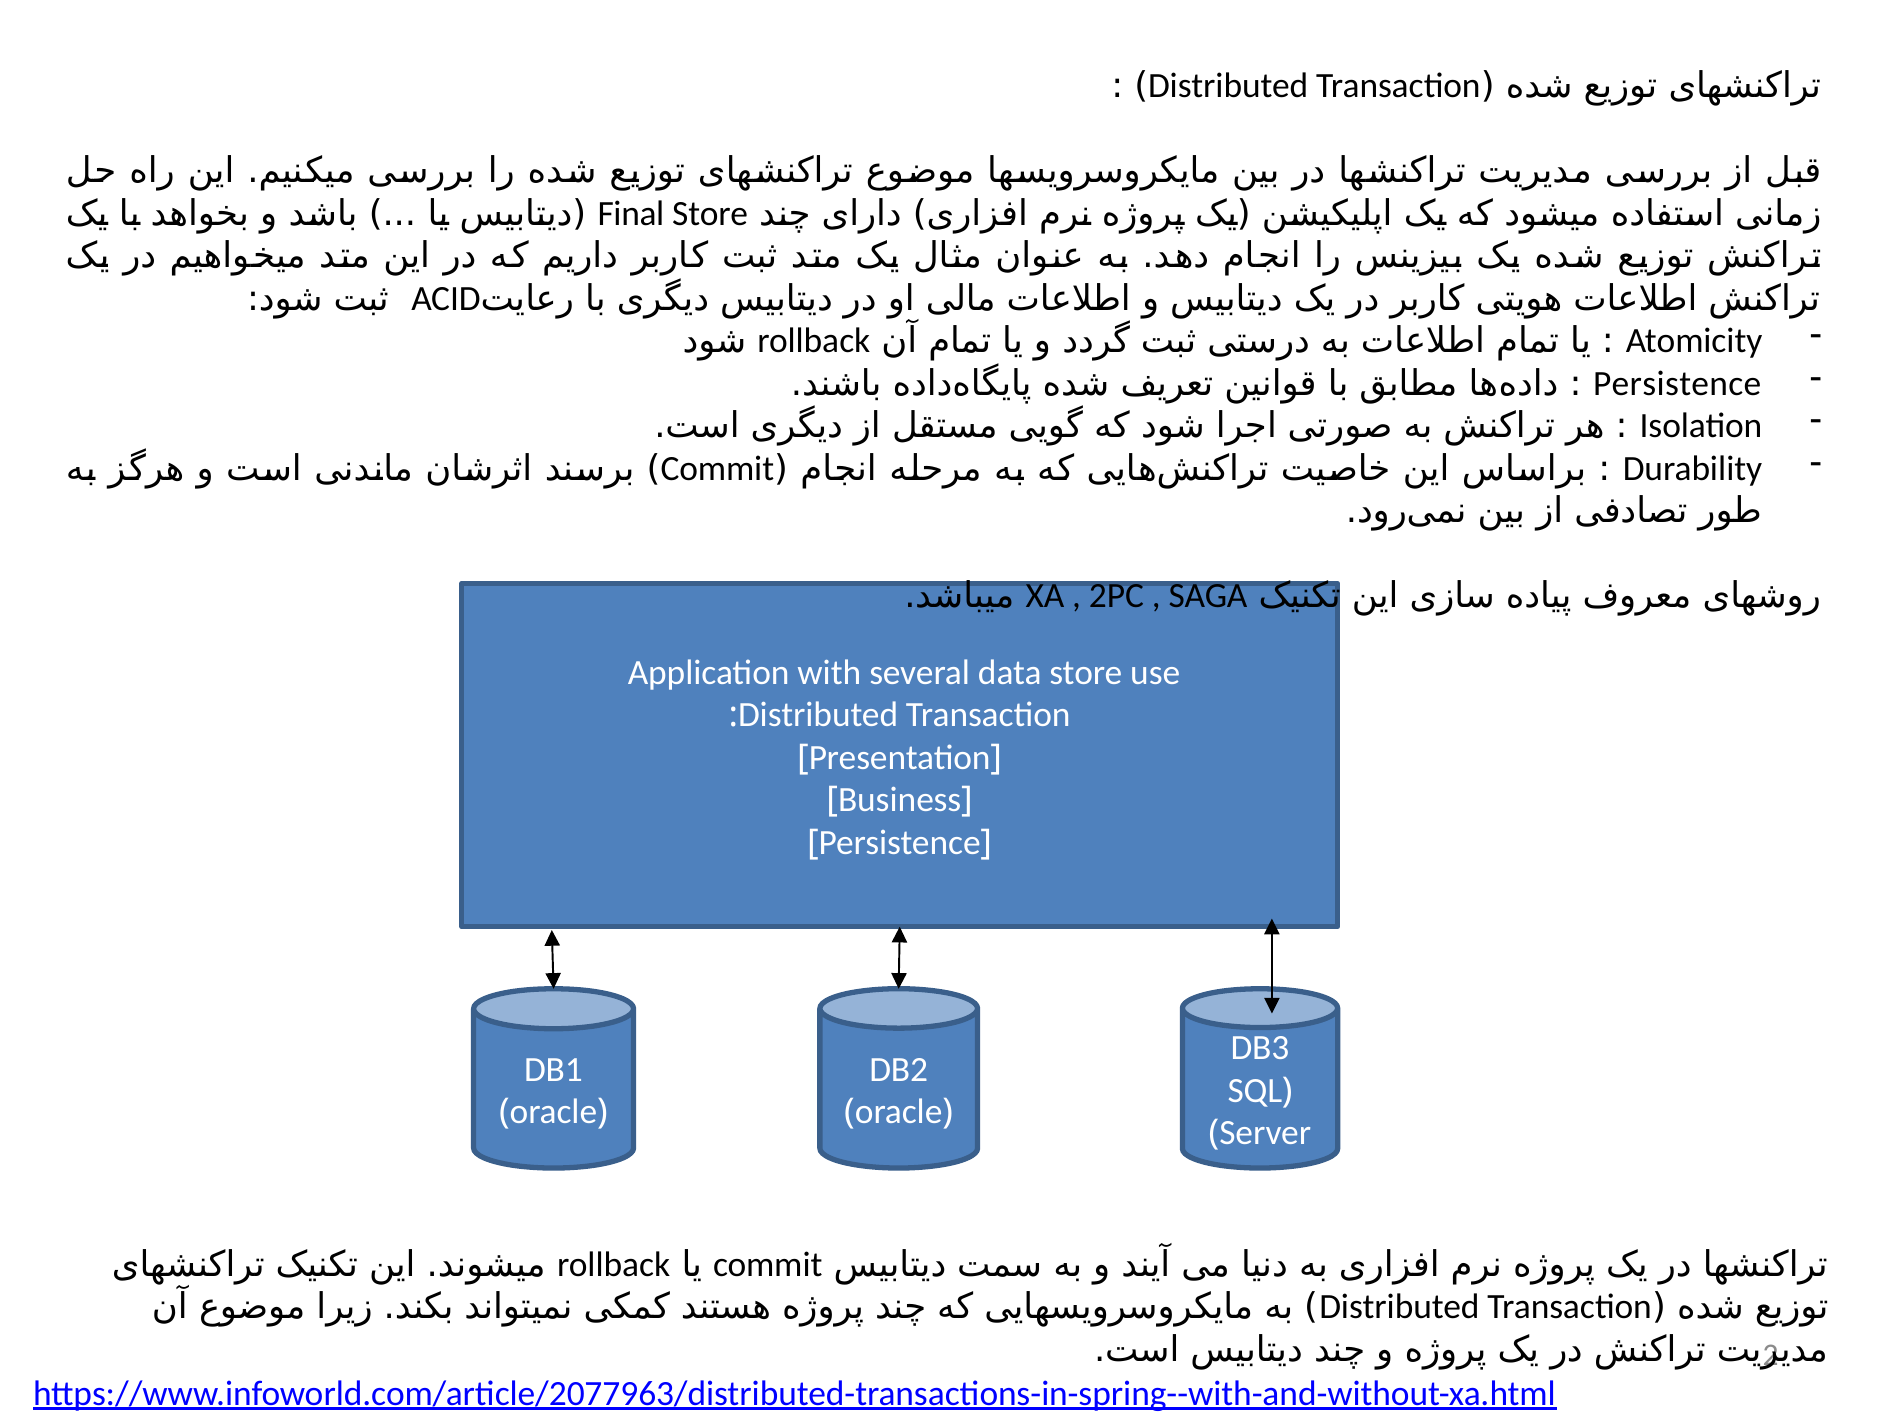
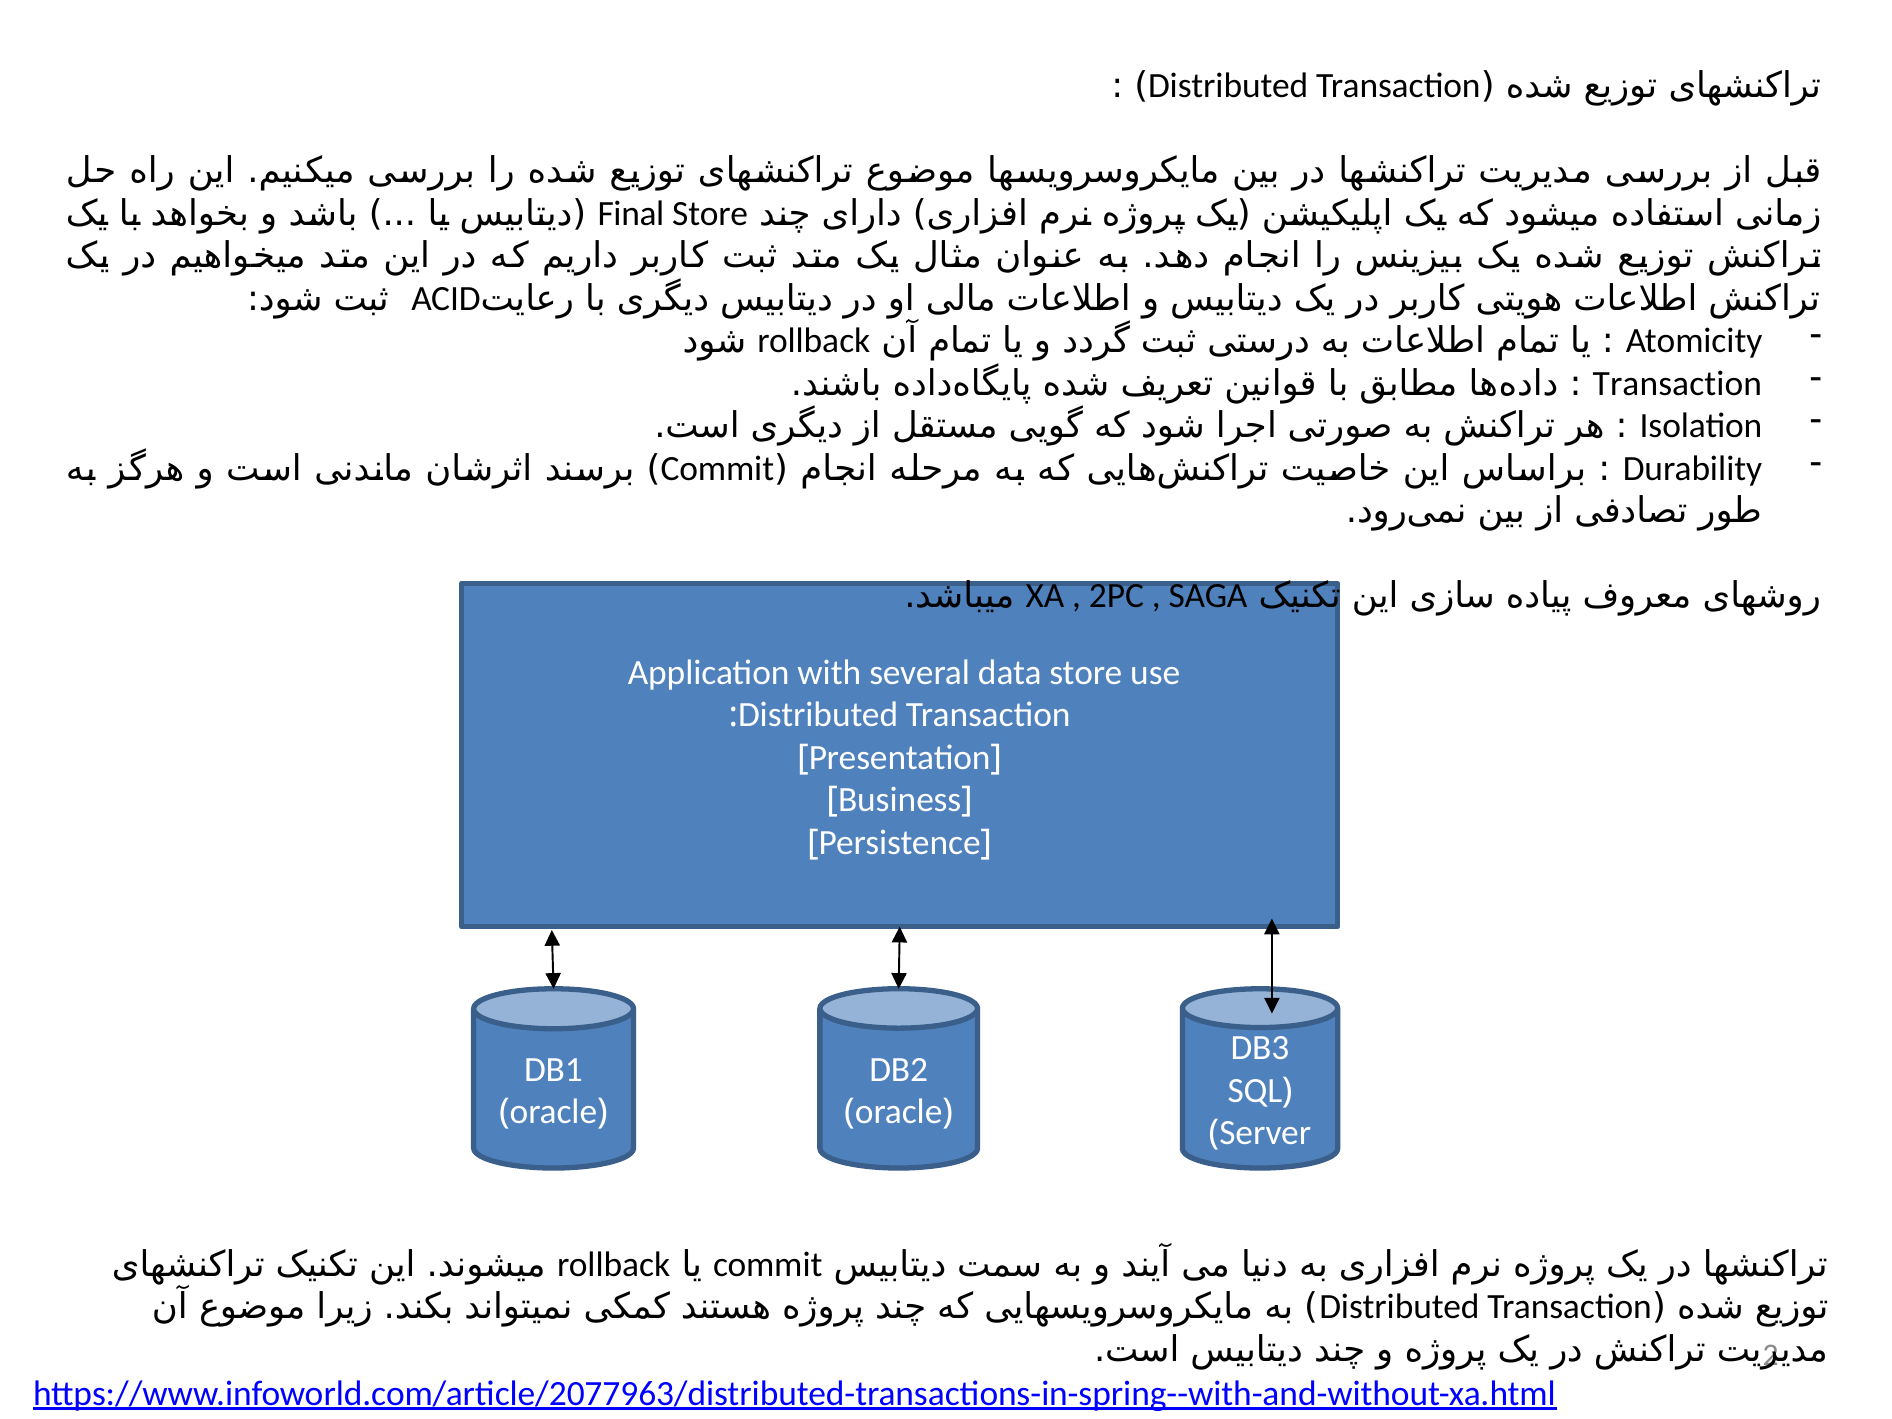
Persistence at (1677, 383): Persistence -> Transaction
